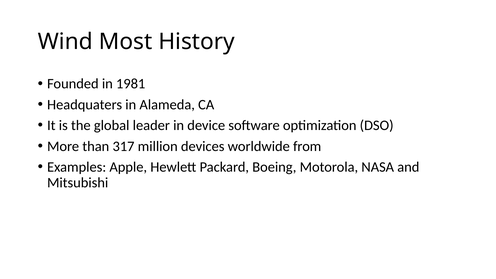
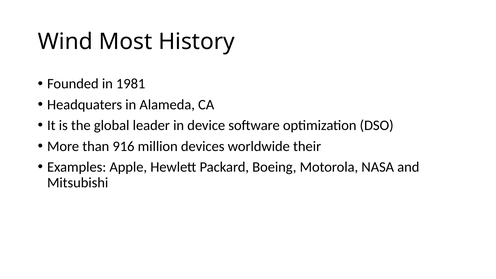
317: 317 -> 916
from: from -> their
